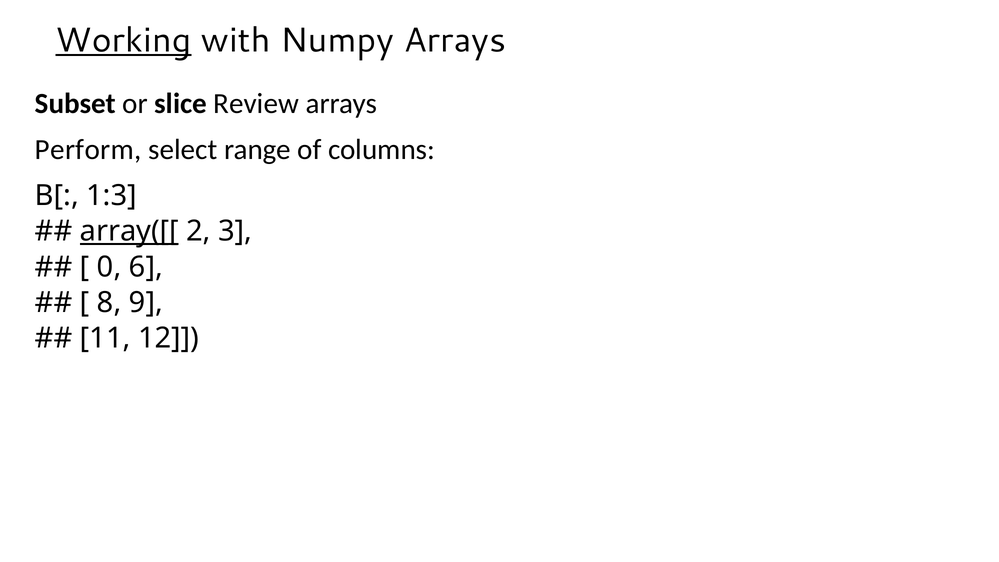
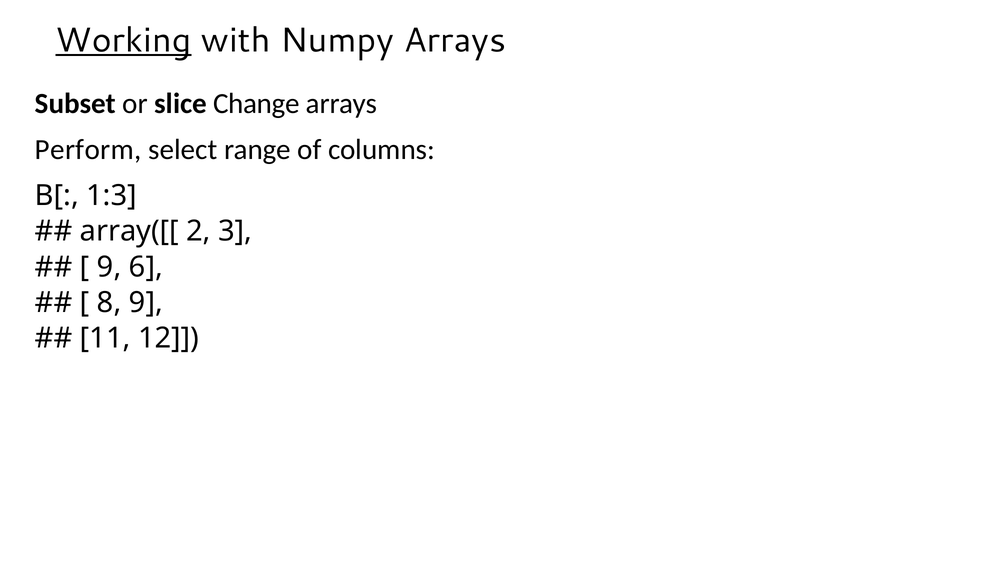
Review: Review -> Change
array([[ underline: present -> none
0 at (109, 267): 0 -> 9
